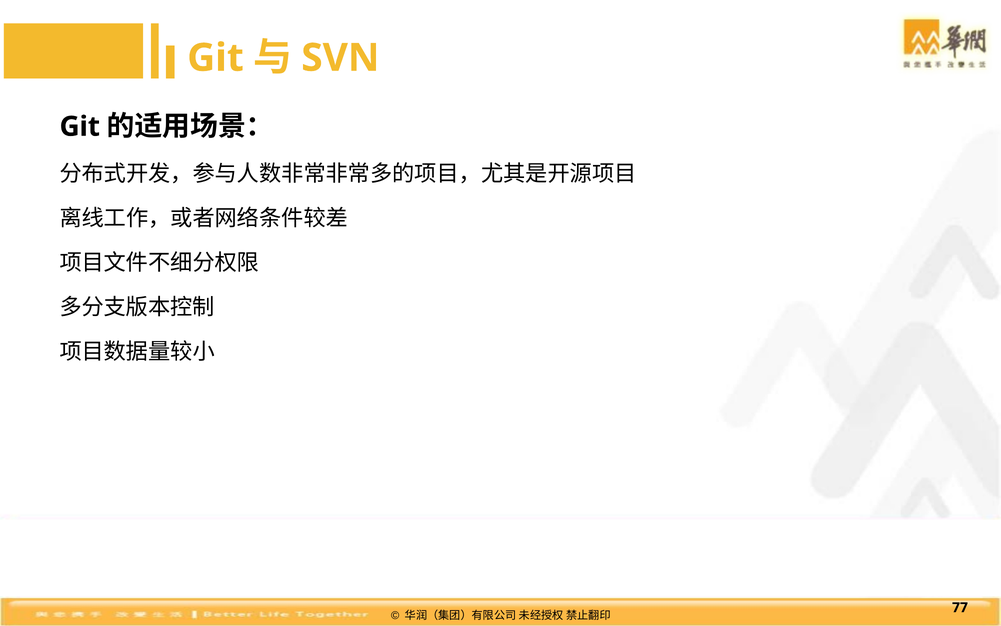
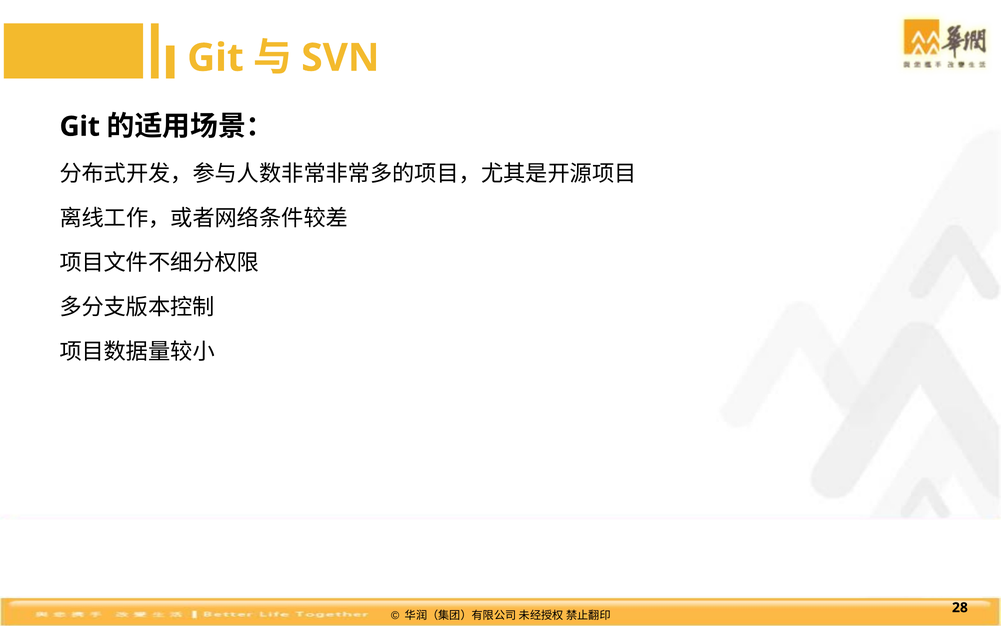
77: 77 -> 28
